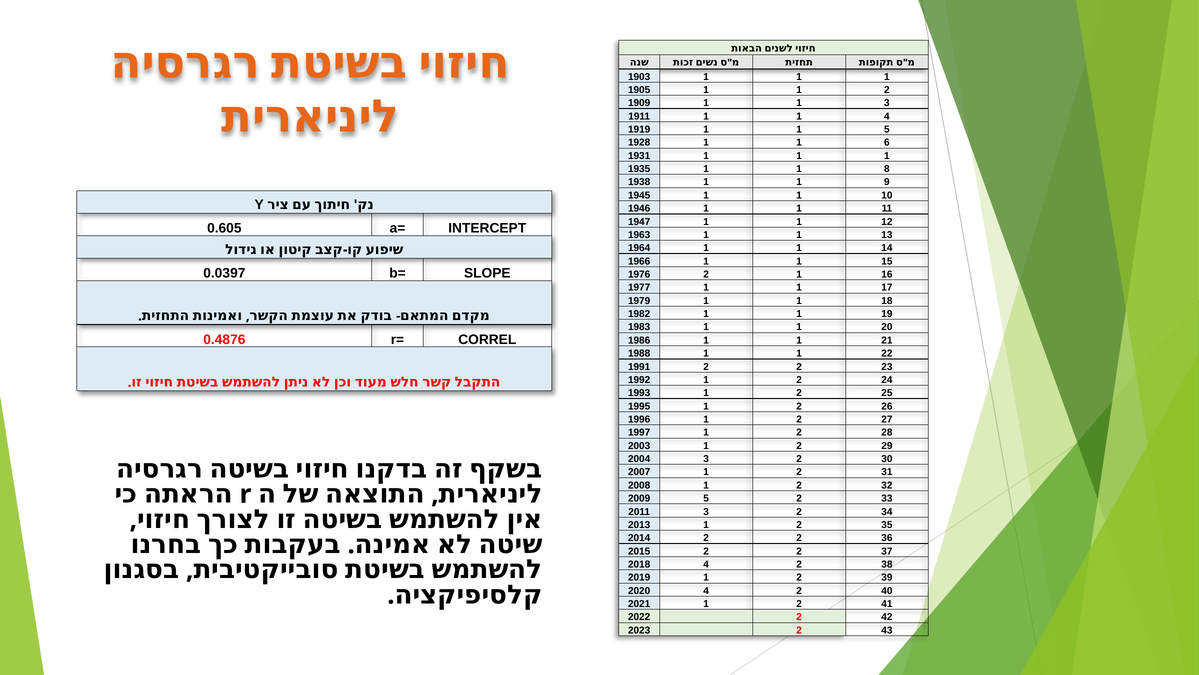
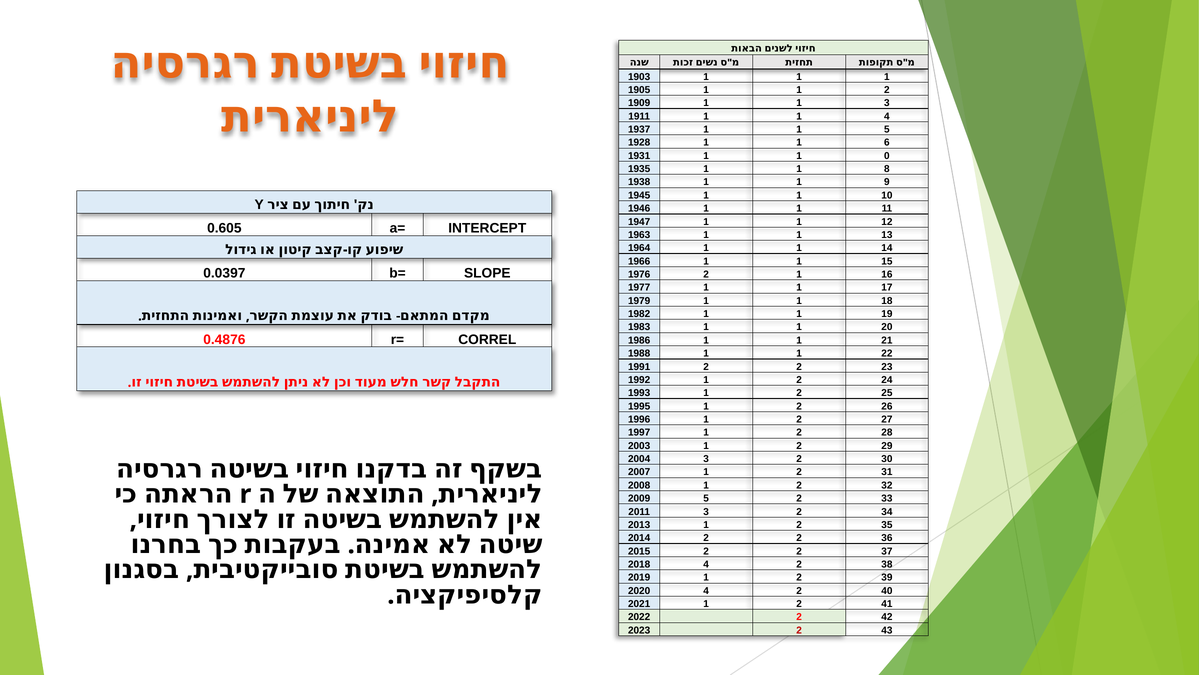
1919: 1919 -> 1937
1931 1 1 1: 1 -> 0
